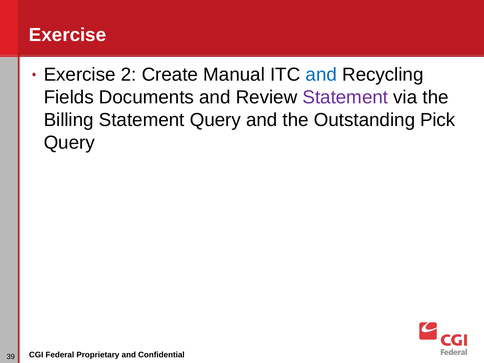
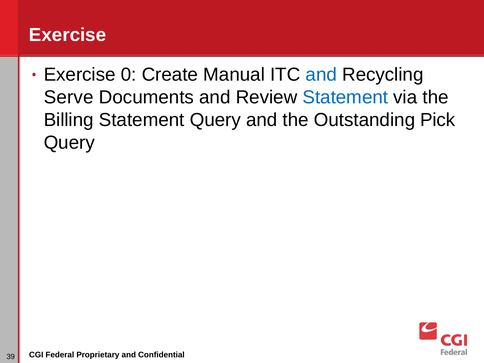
2: 2 -> 0
Fields: Fields -> Serve
Statement at (345, 97) colour: purple -> blue
